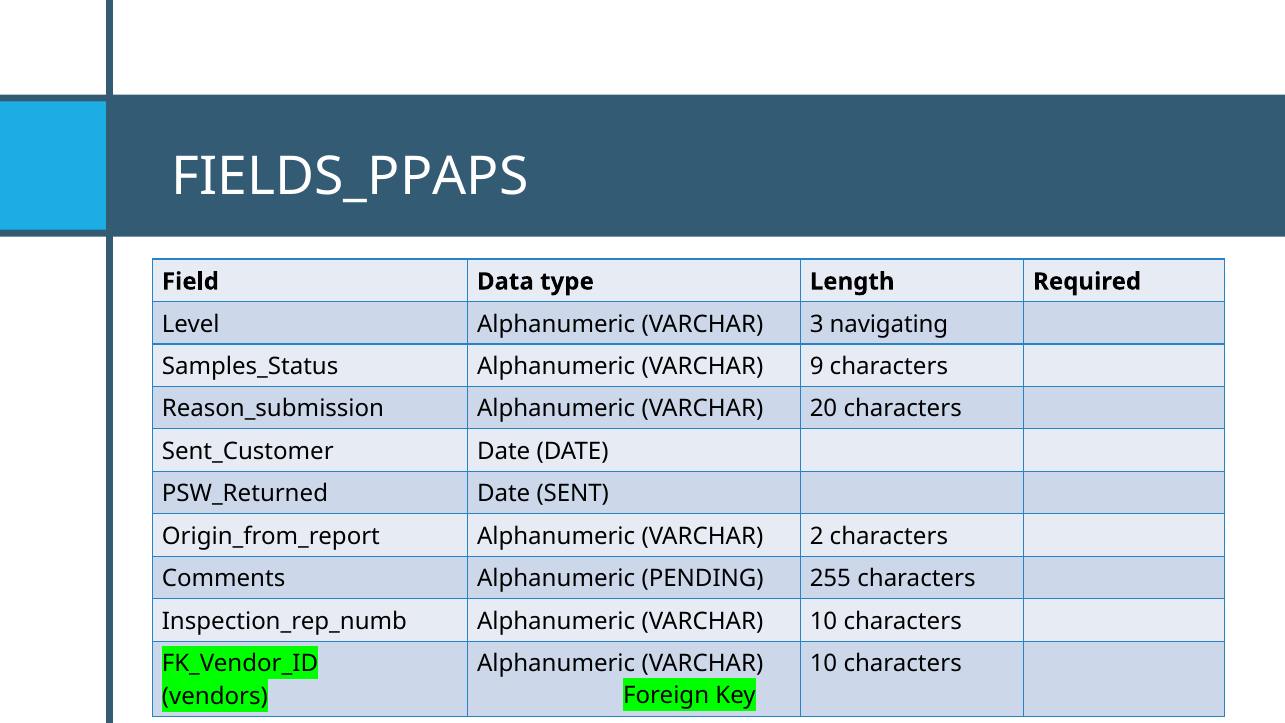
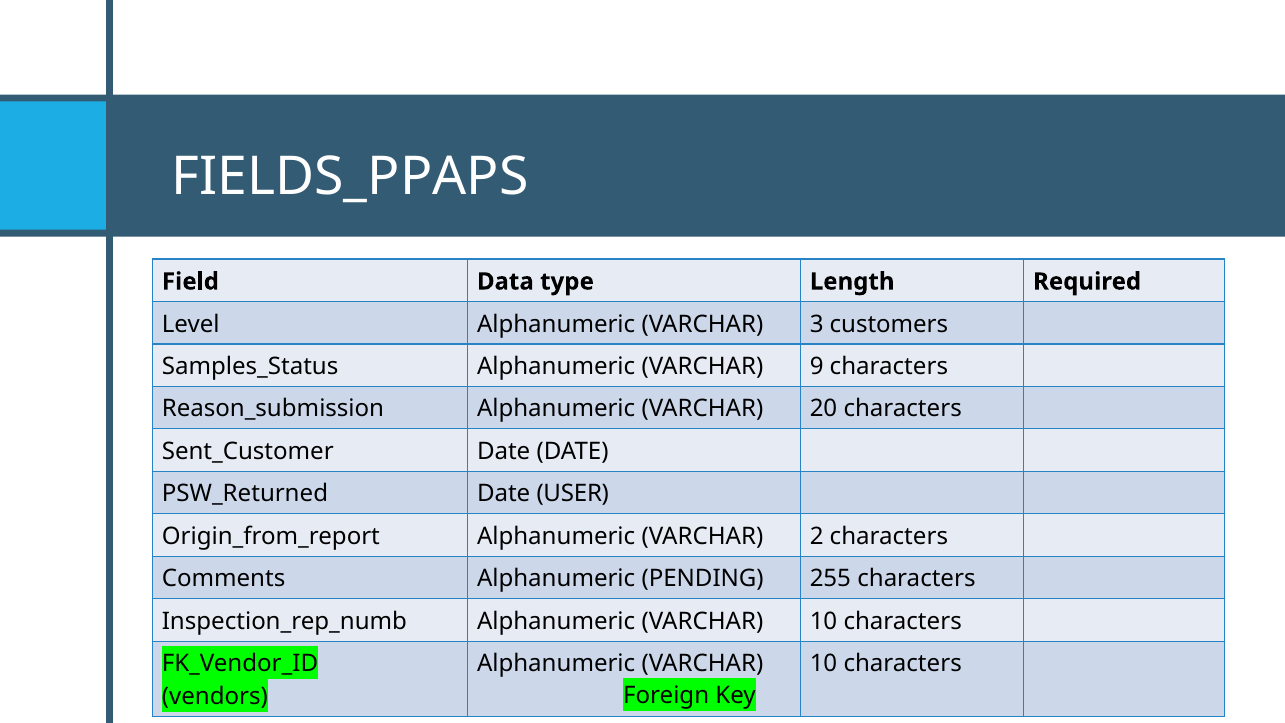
navigating: navigating -> customers
SENT: SENT -> USER
